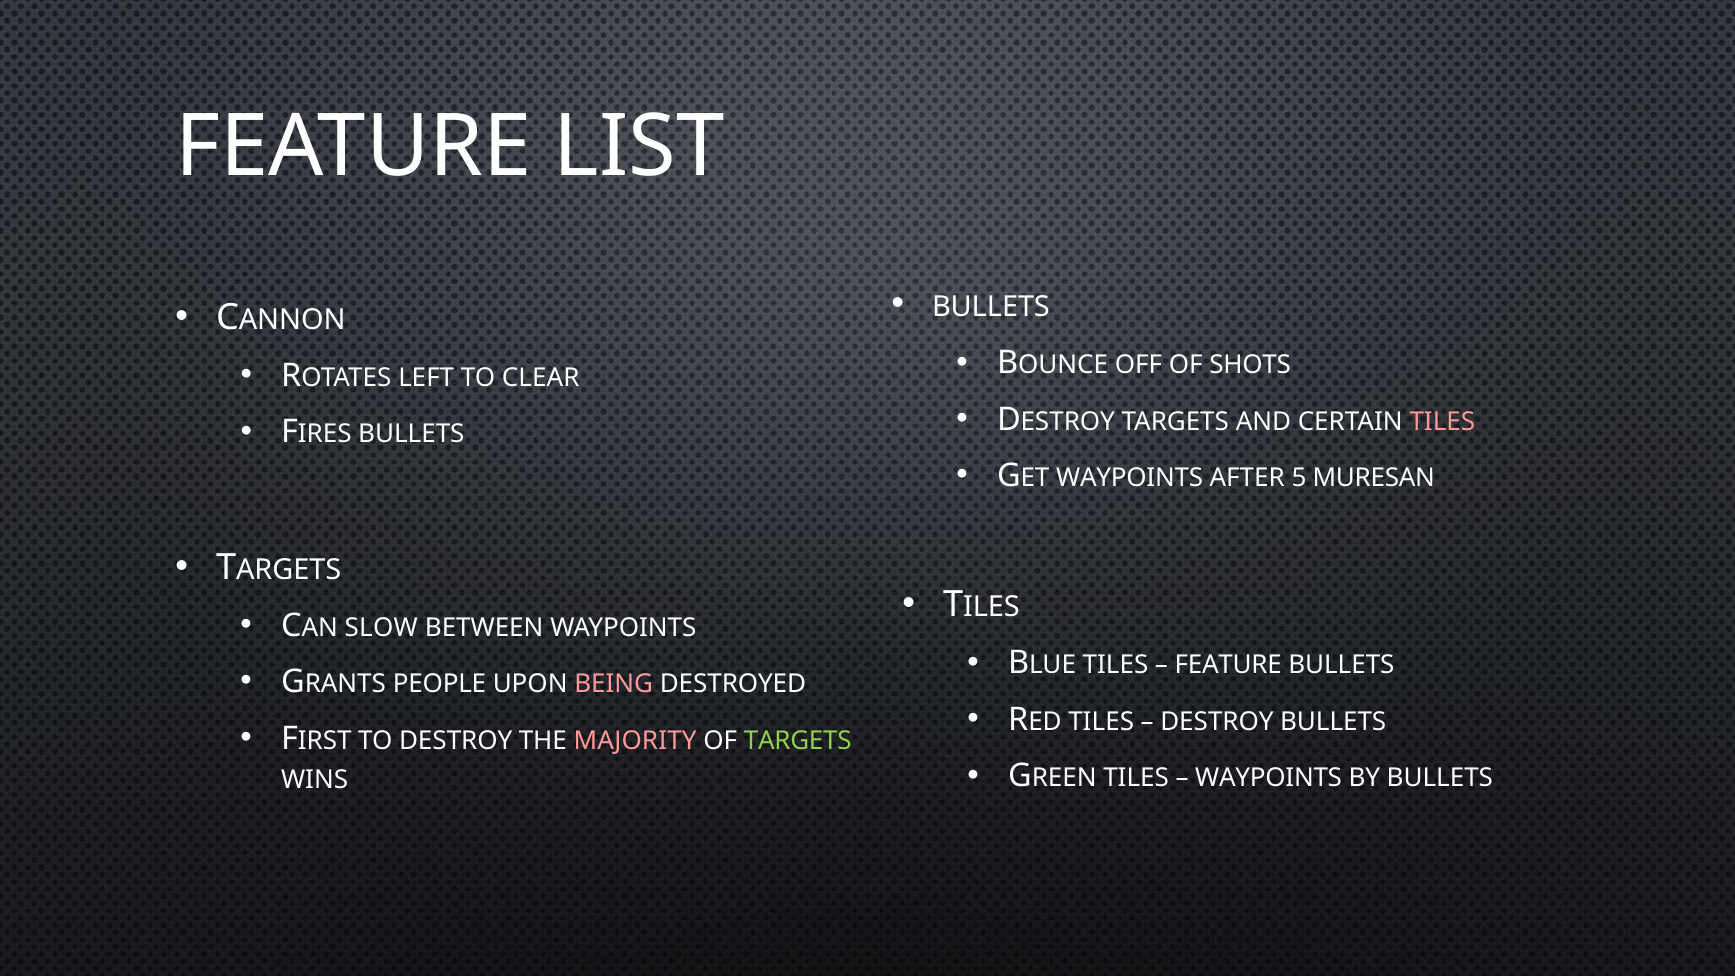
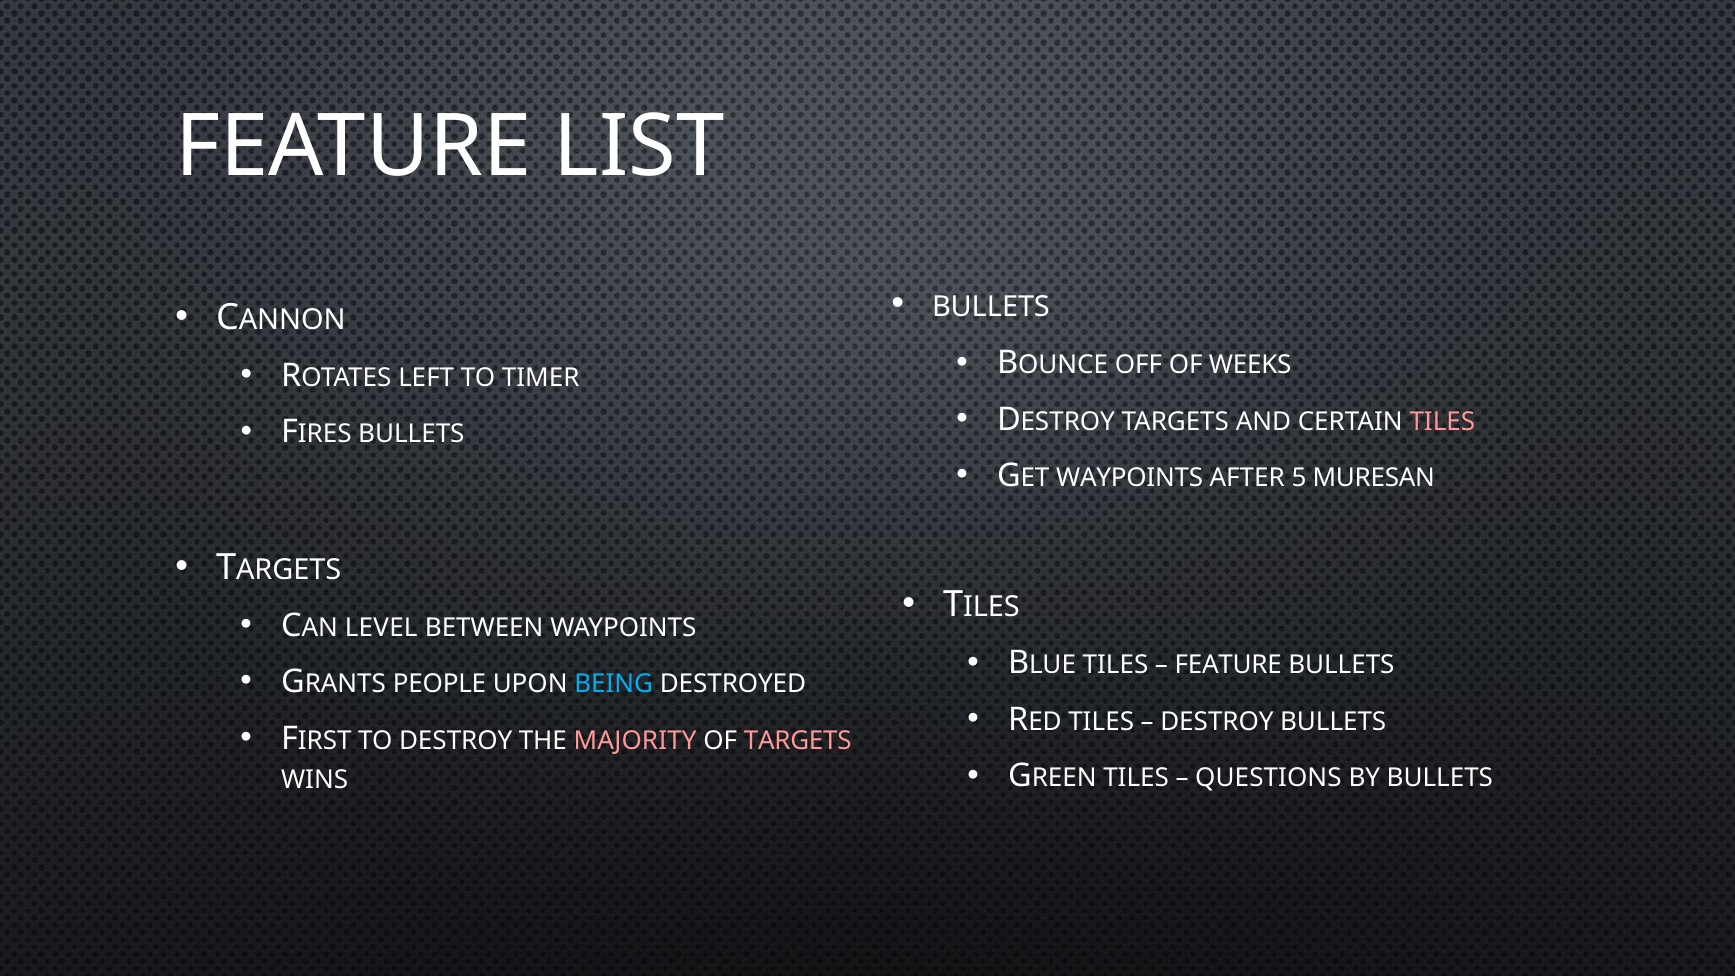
SHOTS: SHOTS -> WEEKS
CLEAR: CLEAR -> TIMER
SLOW: SLOW -> LEVEL
BEING colour: pink -> light blue
TARGETS at (798, 740) colour: light green -> pink
WAYPOINTS at (1269, 778): WAYPOINTS -> QUESTIONS
